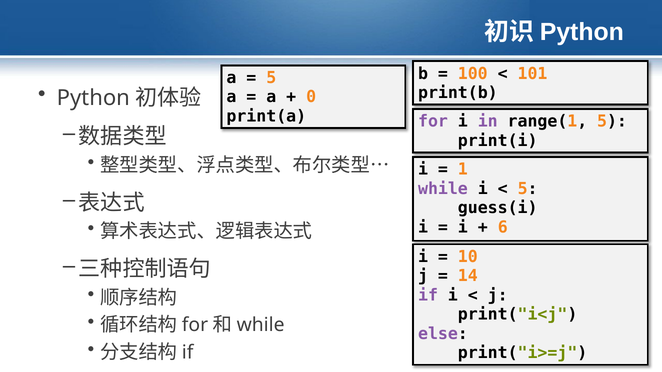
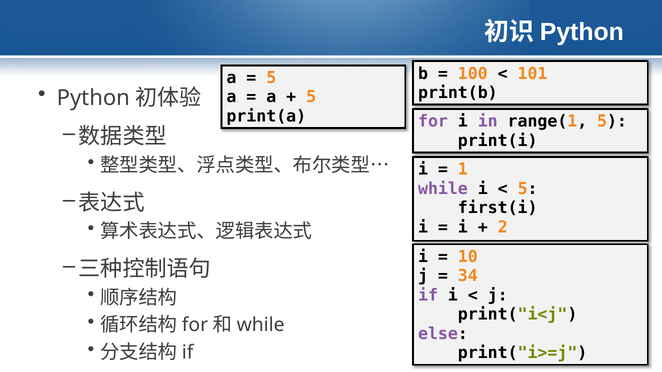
0 at (311, 97): 0 -> 5
guess(i: guess(i -> first(i
6: 6 -> 2
14: 14 -> 34
